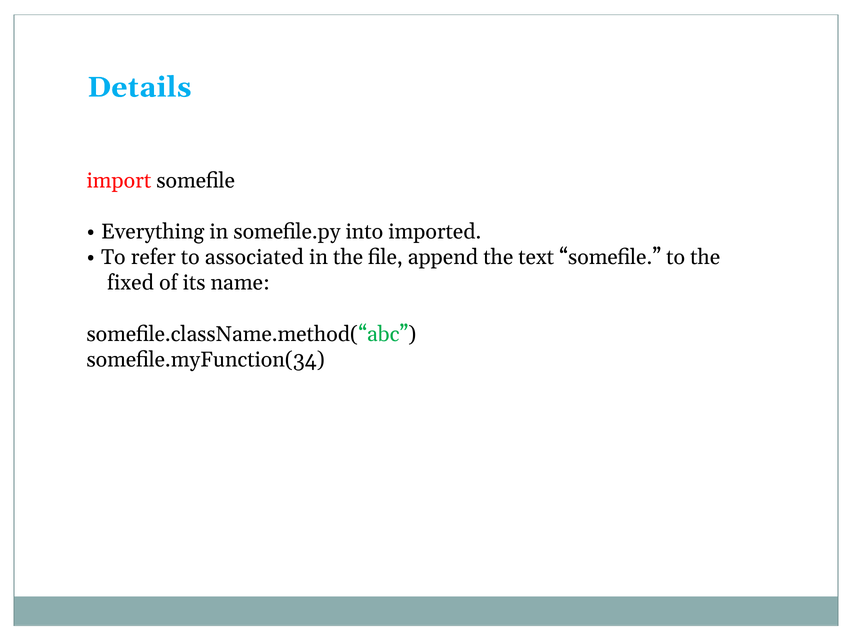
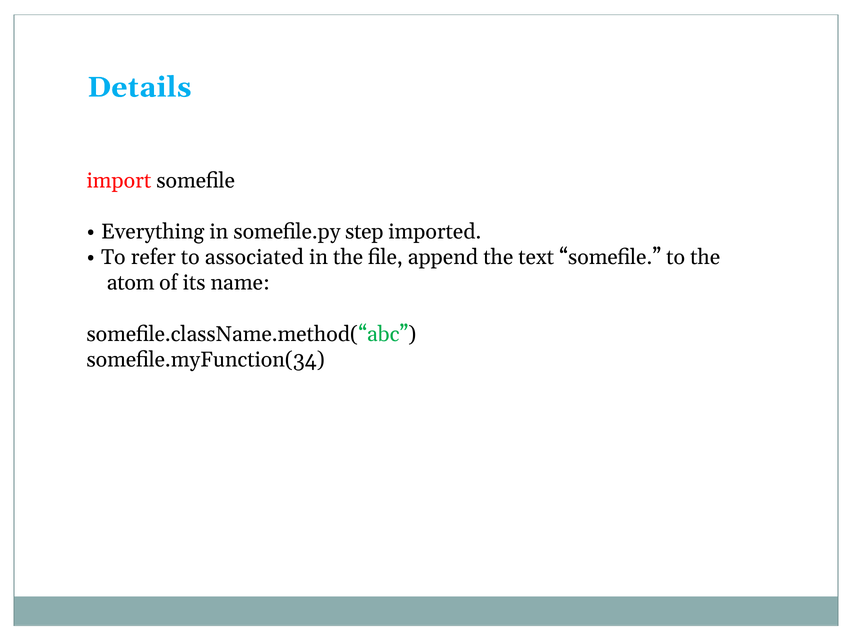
into: into -> step
fixed: fixed -> atom
